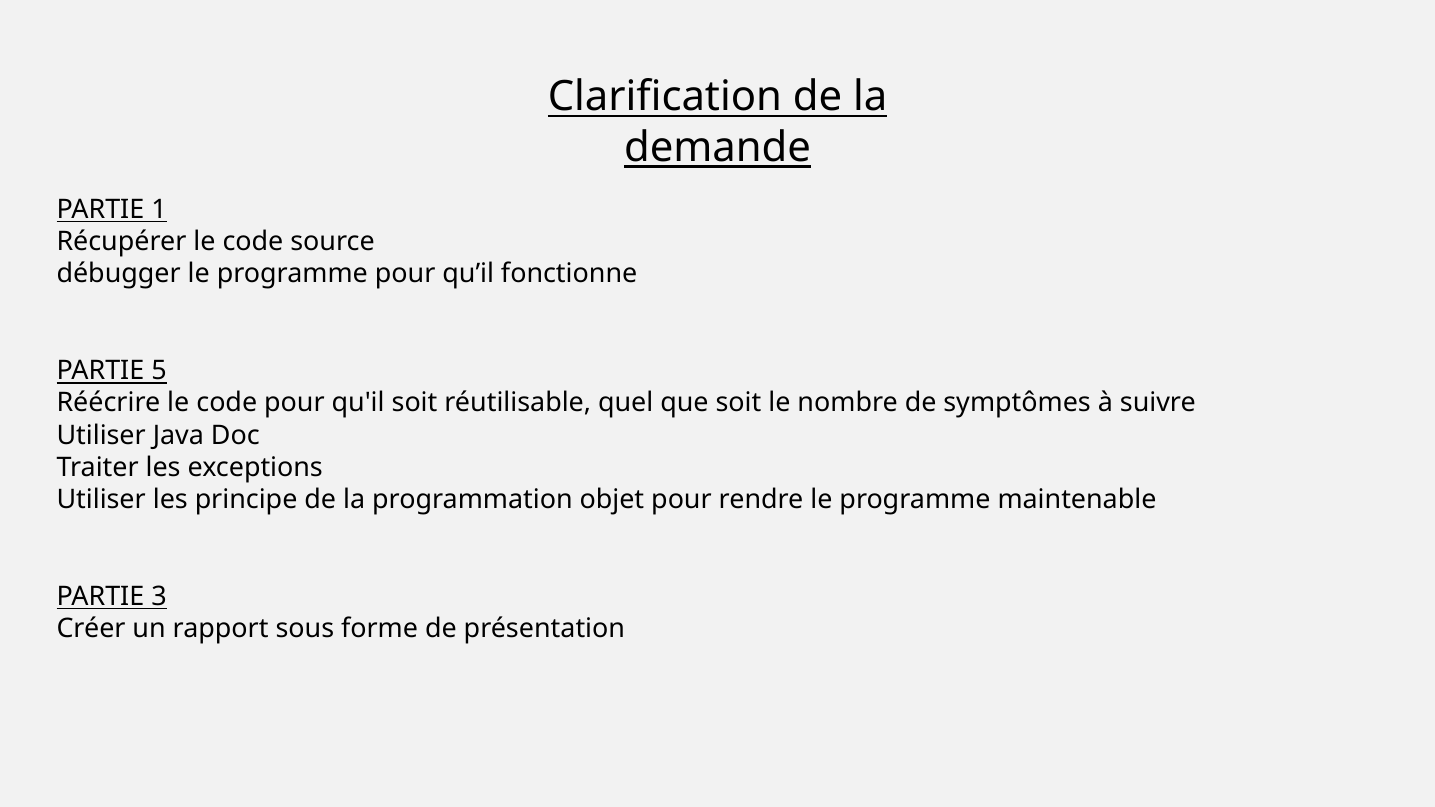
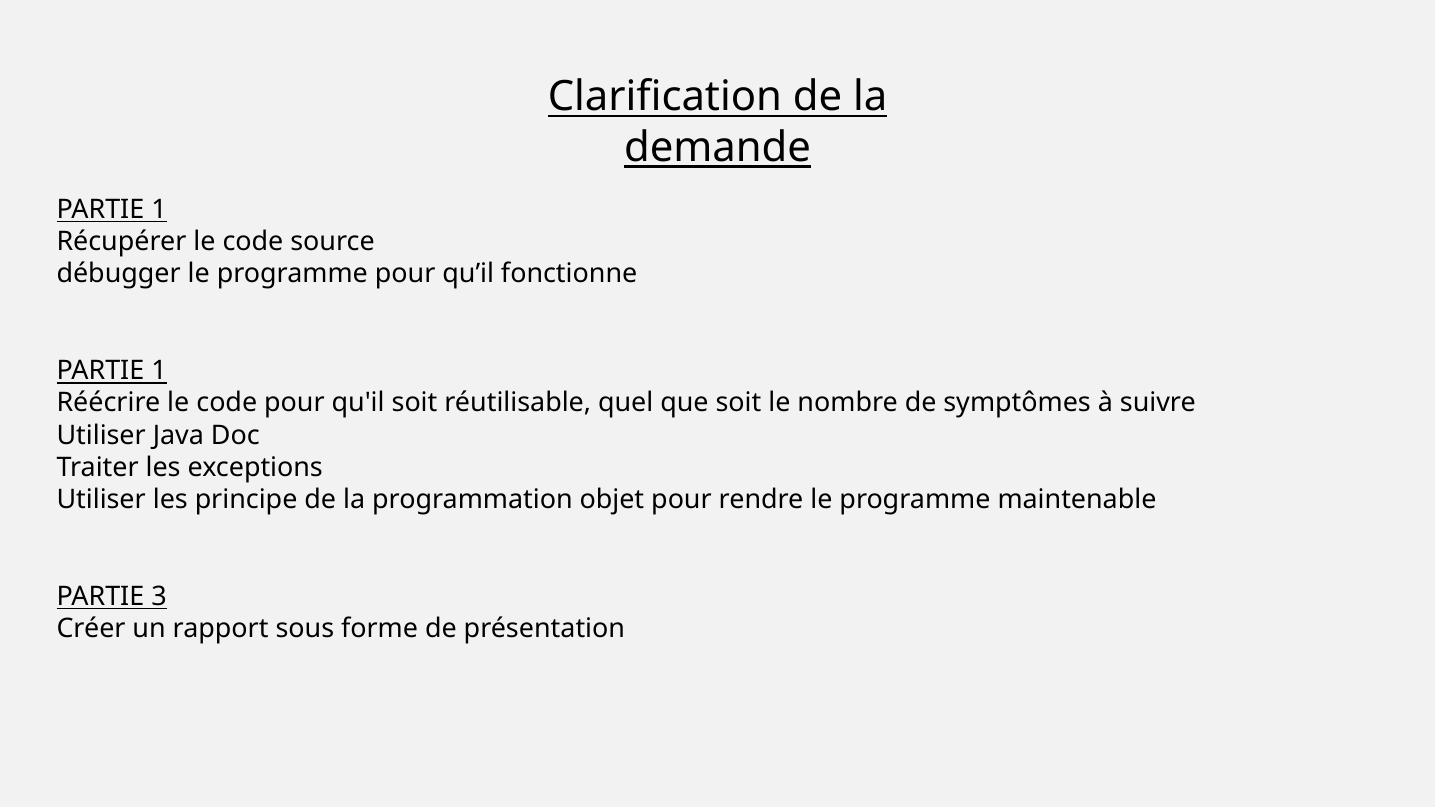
5 at (159, 371): 5 -> 1
